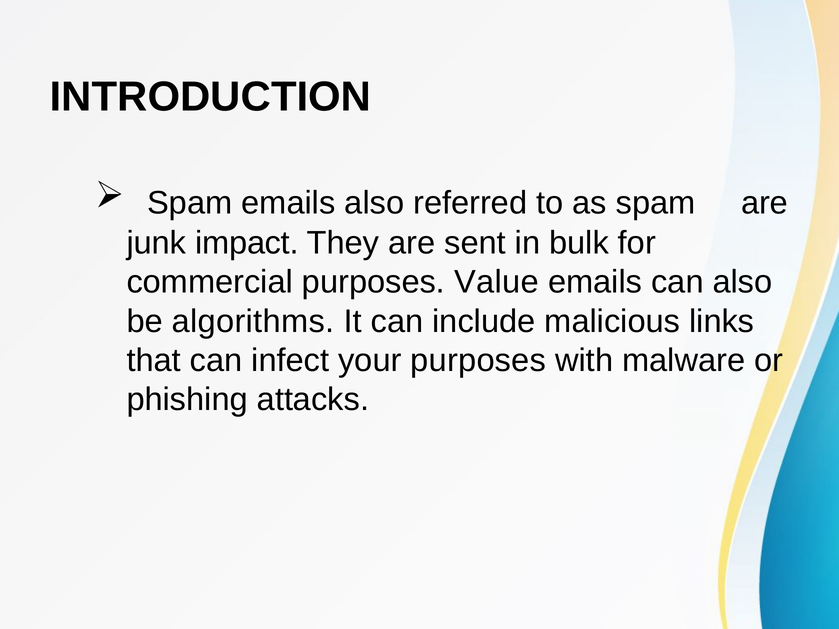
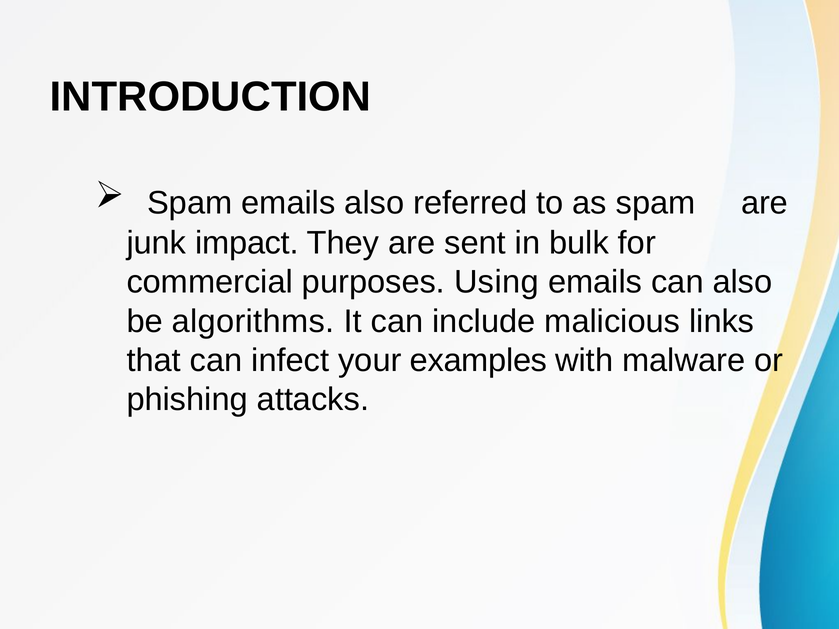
Value: Value -> Using
your purposes: purposes -> examples
